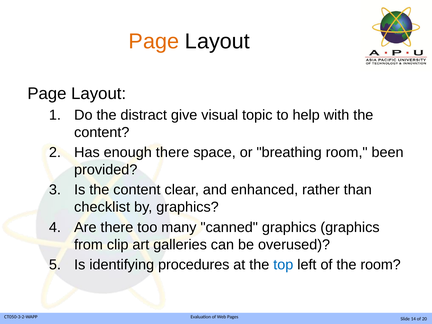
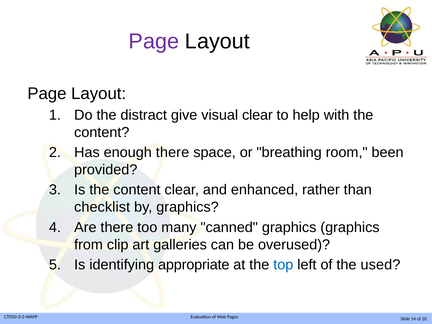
Page at (154, 41) colour: orange -> purple
visual topic: topic -> clear
procedures: procedures -> appropriate
the room: room -> used
